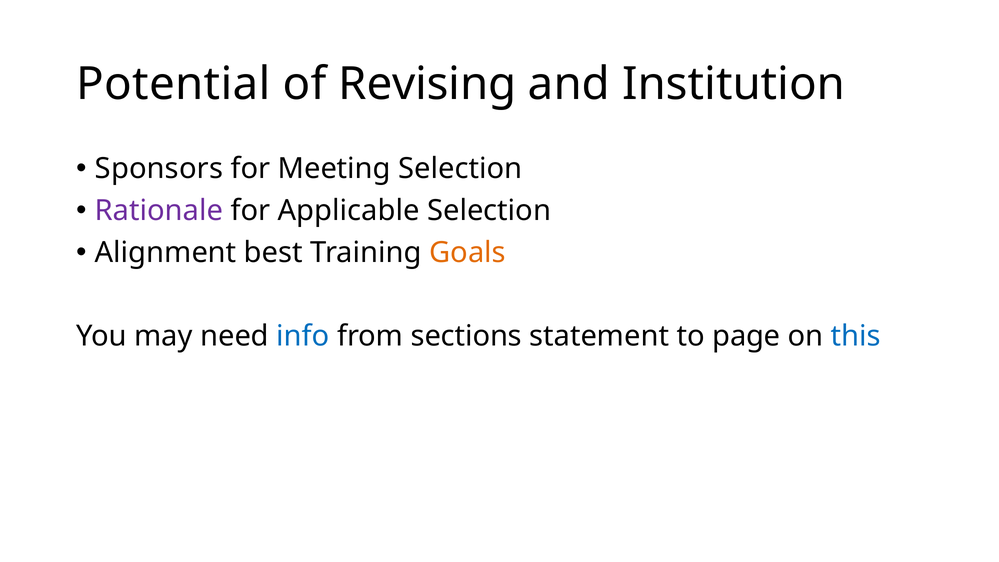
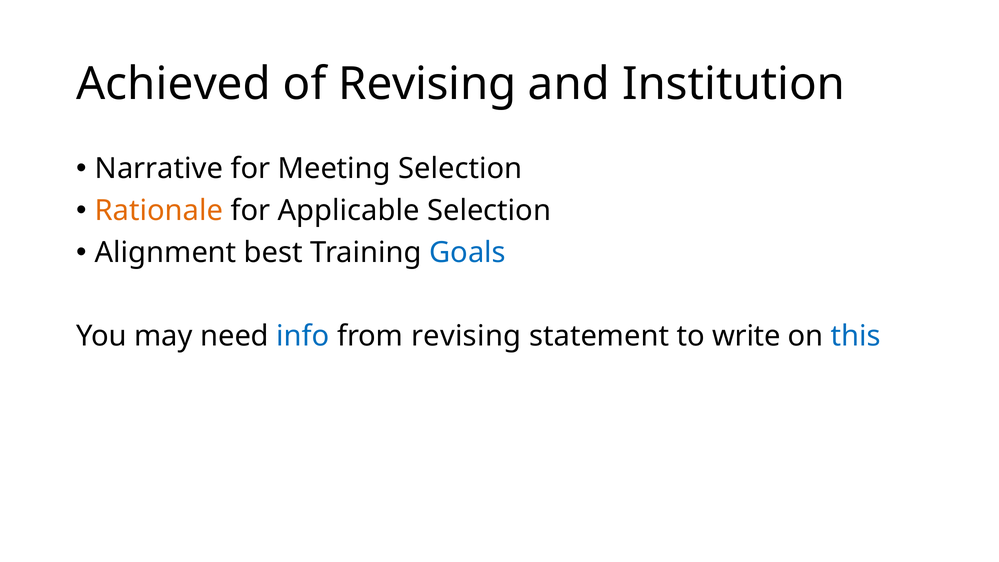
Potential: Potential -> Achieved
Sponsors: Sponsors -> Narrative
Rationale colour: purple -> orange
Goals colour: orange -> blue
from sections: sections -> revising
page: page -> write
